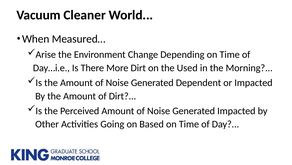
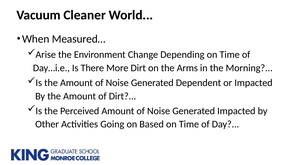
Used: Used -> Arms
